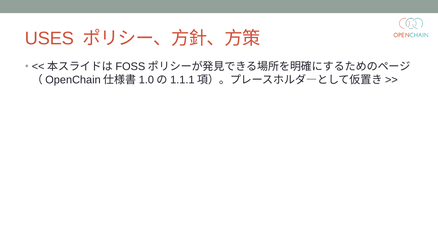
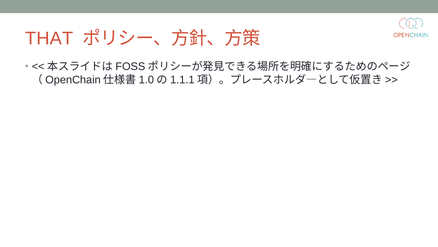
USES: USES -> THAT
